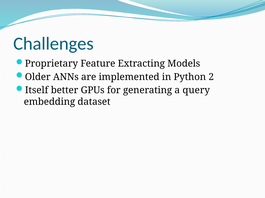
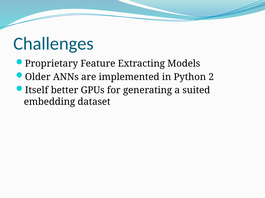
query: query -> suited
